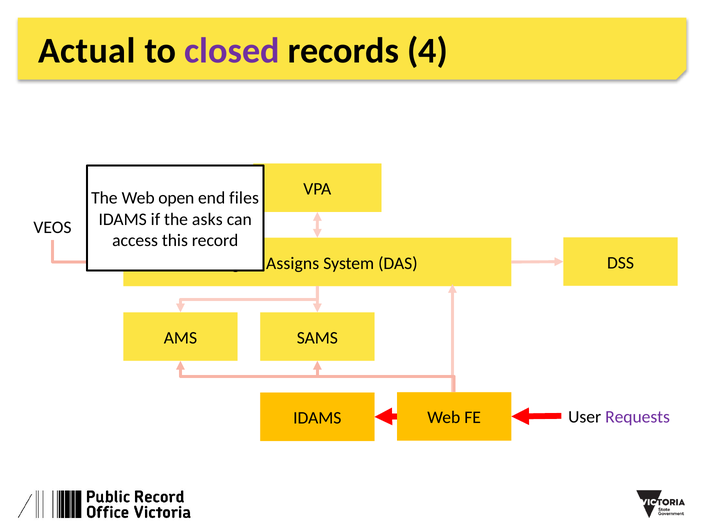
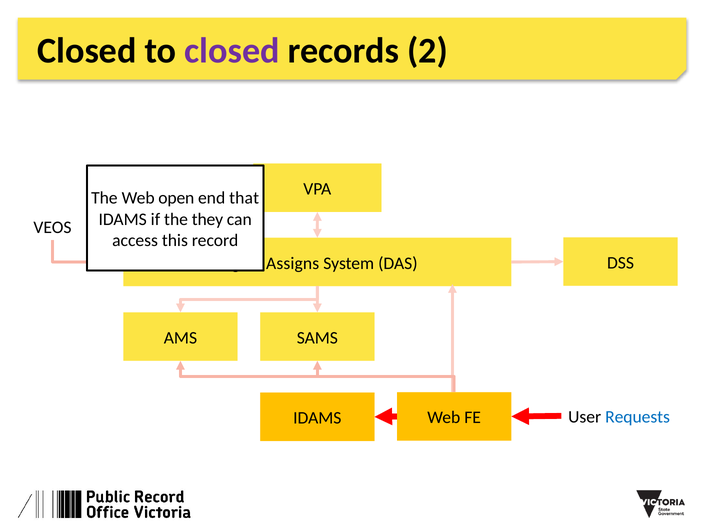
Actual at (87, 51): Actual -> Closed
4: 4 -> 2
files: files -> that
asks: asks -> they
Requests colour: purple -> blue
